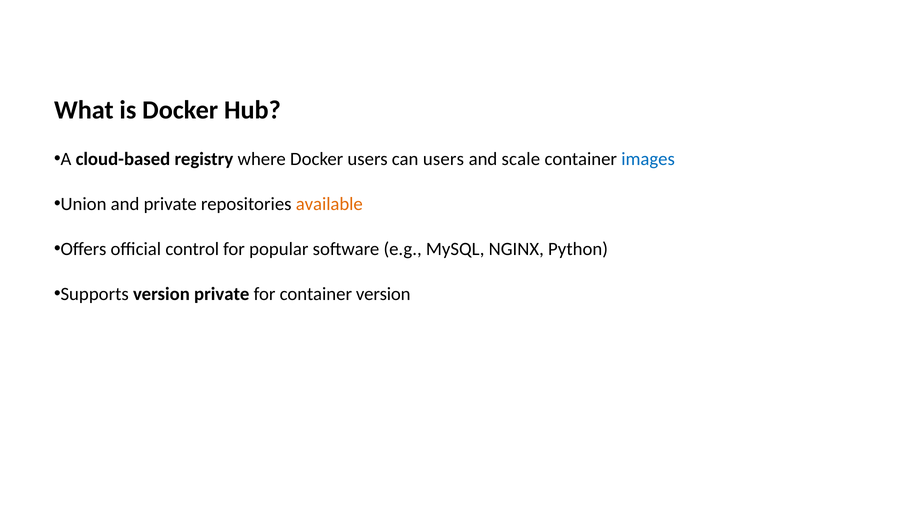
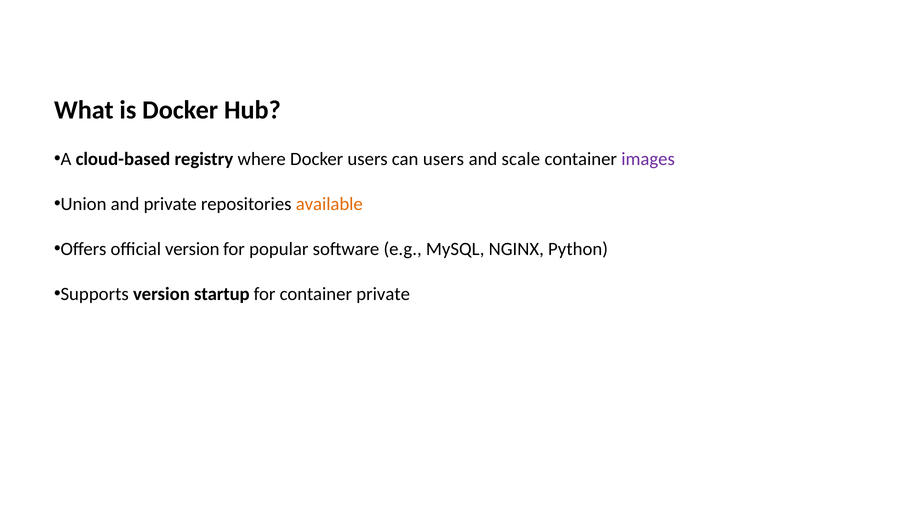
images colour: blue -> purple
official control: control -> version
version private: private -> startup
container version: version -> private
